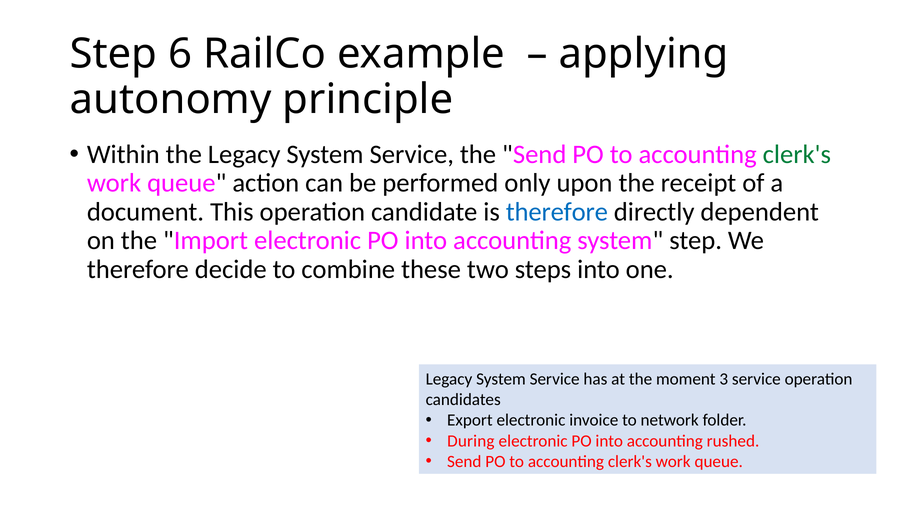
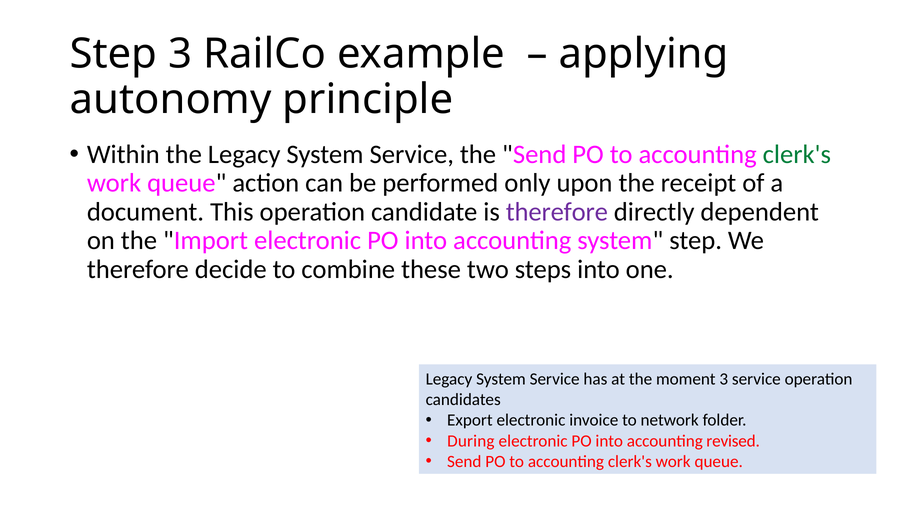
Step 6: 6 -> 3
therefore at (557, 212) colour: blue -> purple
rushed: rushed -> revised
